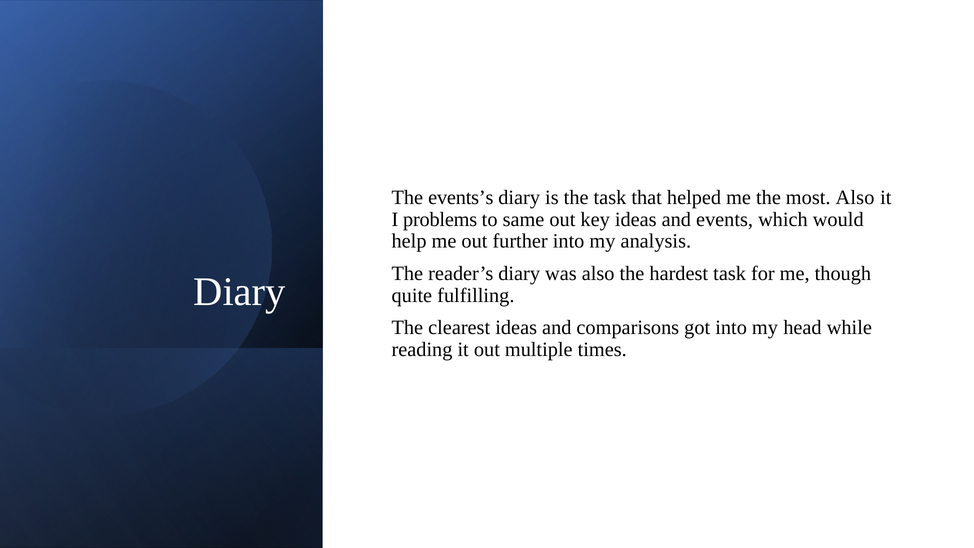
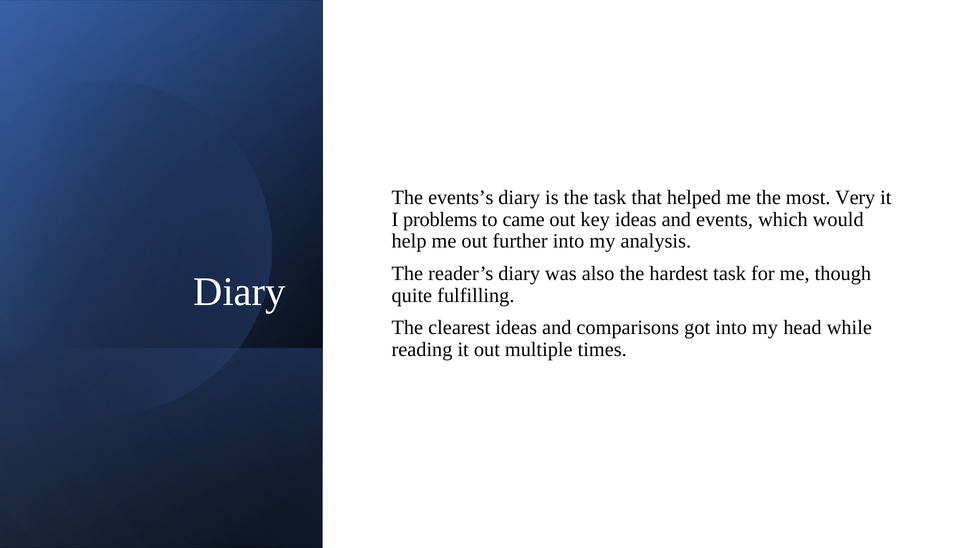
most Also: Also -> Very
same: same -> came
